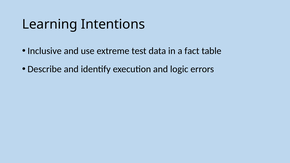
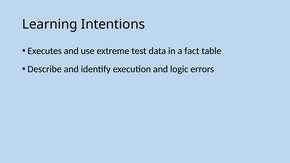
Inclusive: Inclusive -> Executes
